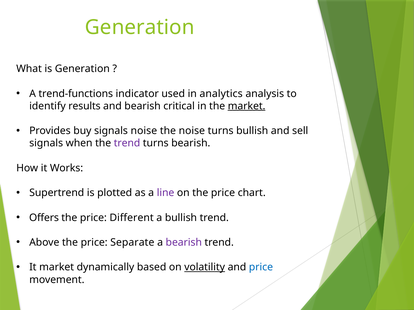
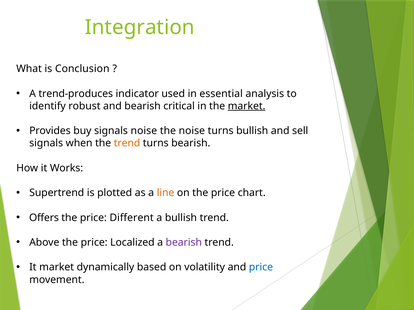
Generation at (140, 28): Generation -> Integration
is Generation: Generation -> Conclusion
trend-functions: trend-functions -> trend-produces
analytics: analytics -> essential
results: results -> robust
trend at (127, 143) colour: purple -> orange
line colour: purple -> orange
Separate: Separate -> Localized
volatility underline: present -> none
